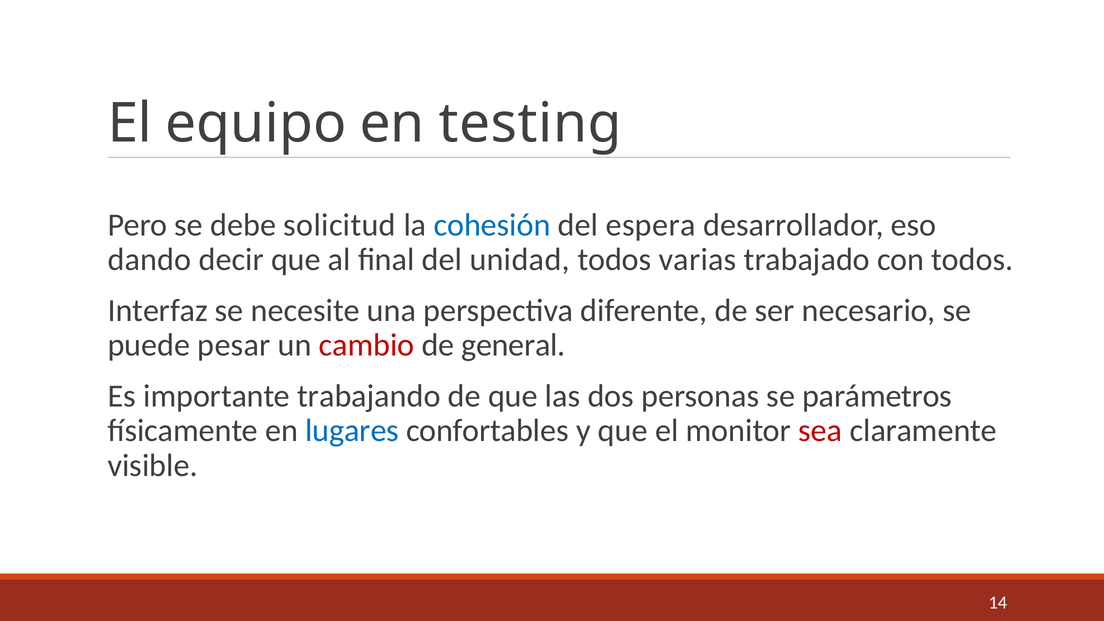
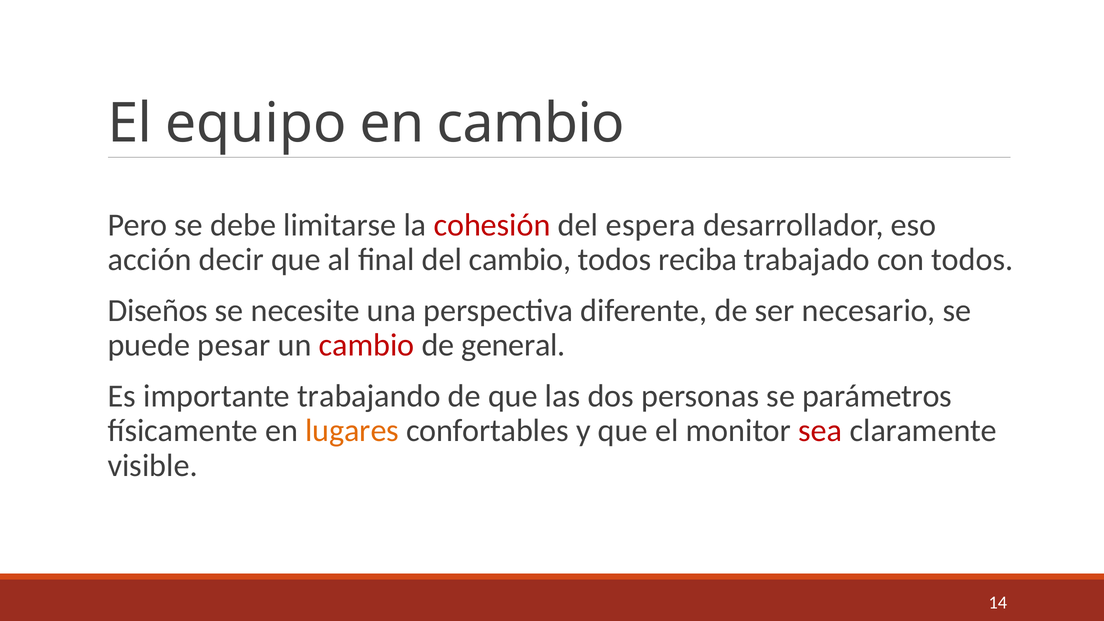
en testing: testing -> cambio
solicitud: solicitud -> limitarse
cohesión colour: blue -> red
dando: dando -> acción
del unidad: unidad -> cambio
varias: varias -> reciba
Interfaz: Interfaz -> Diseños
lugares colour: blue -> orange
